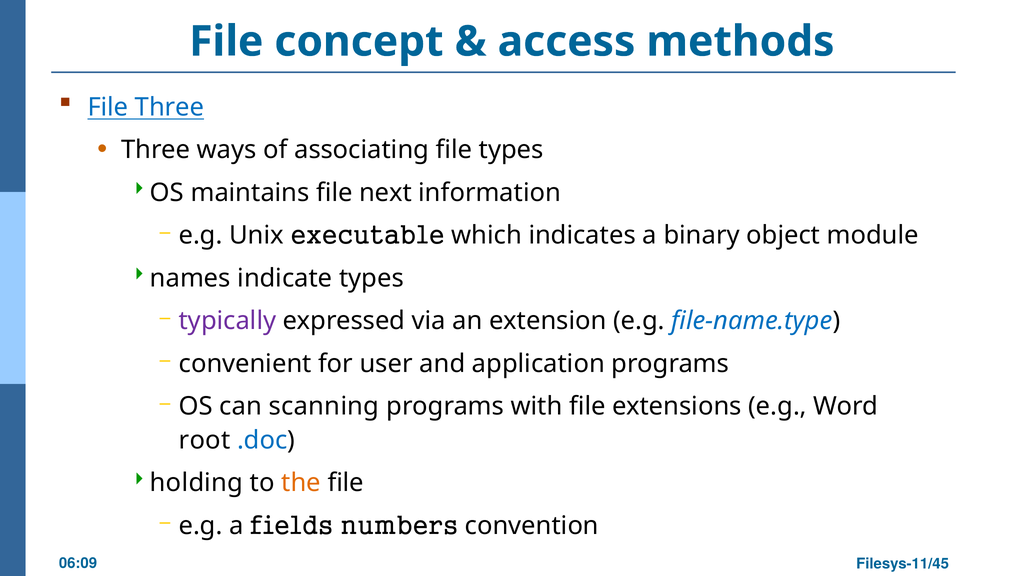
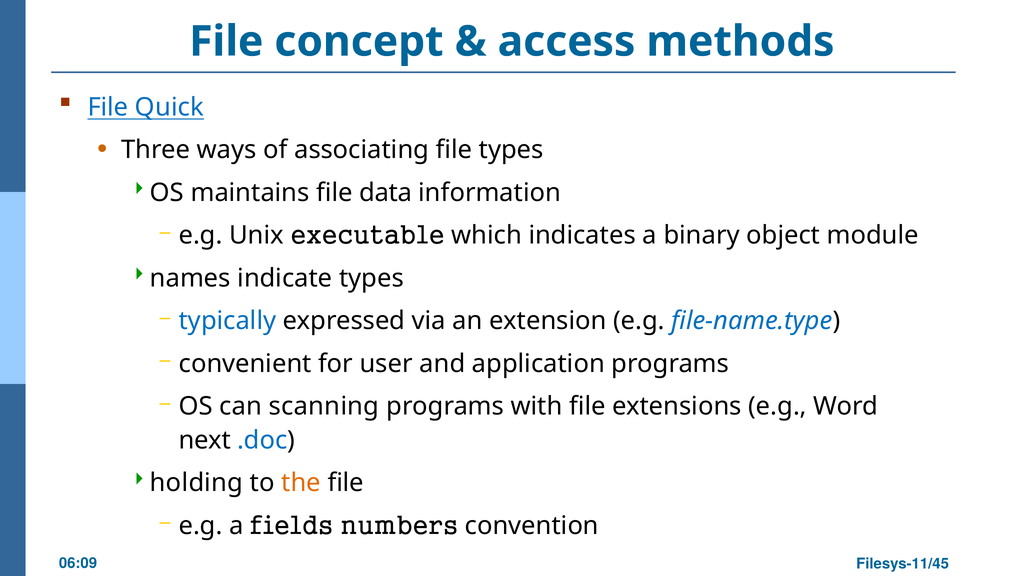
File Three: Three -> Quick
next: next -> data
typically colour: purple -> blue
root: root -> next
